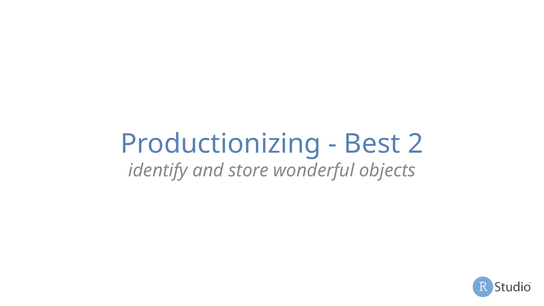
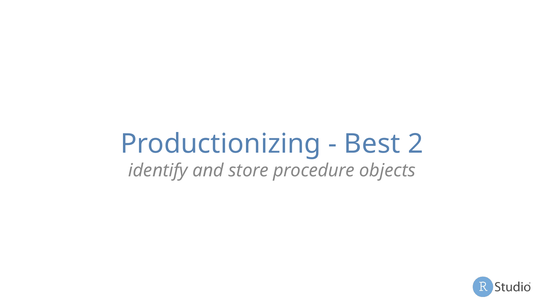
wonderful: wonderful -> procedure
